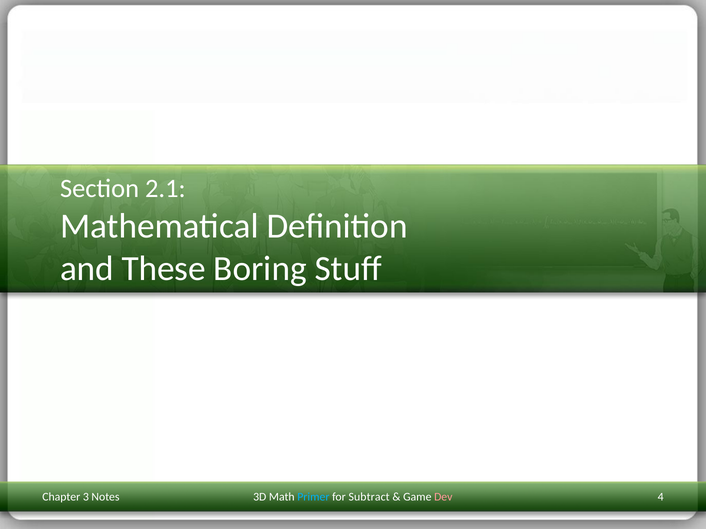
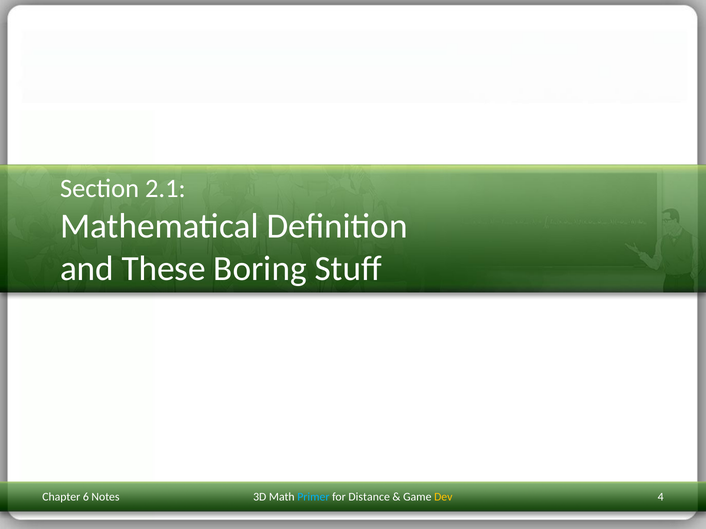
3: 3 -> 6
Subtract: Subtract -> Distance
Dev colour: pink -> yellow
